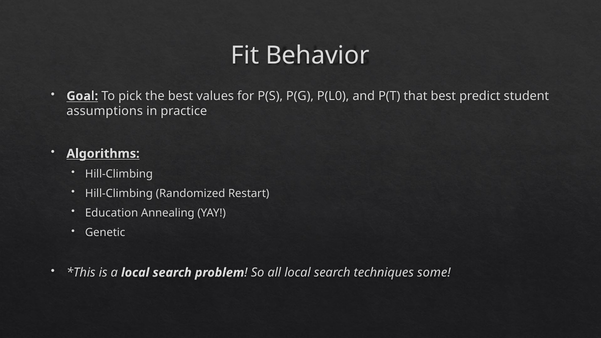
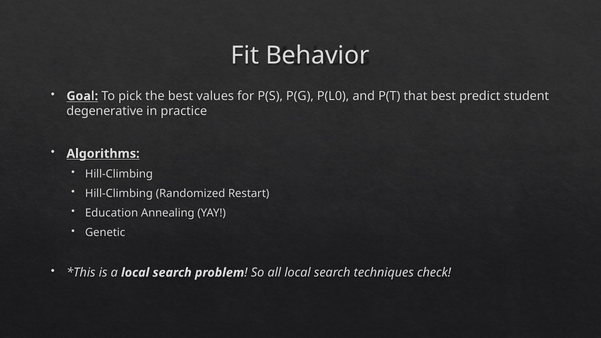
assumptions: assumptions -> degenerative
some: some -> check
